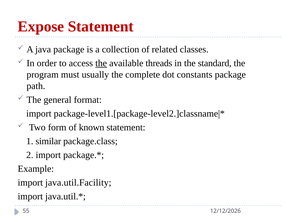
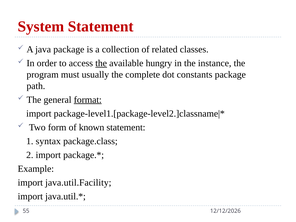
Expose: Expose -> System
threads: threads -> hungry
standard: standard -> instance
format underline: none -> present
similar: similar -> syntax
